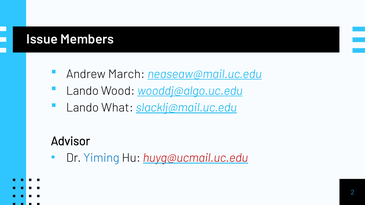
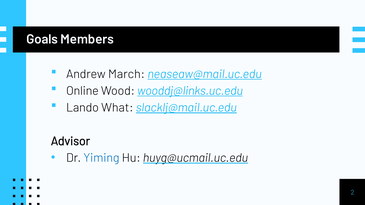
Issue: Issue -> Goals
Lando at (82, 91): Lando -> Online
wooddj@algo.uc.edu: wooddj@algo.uc.edu -> wooddj@links.uc.edu
huyg@ucmail.uc.edu colour: red -> black
